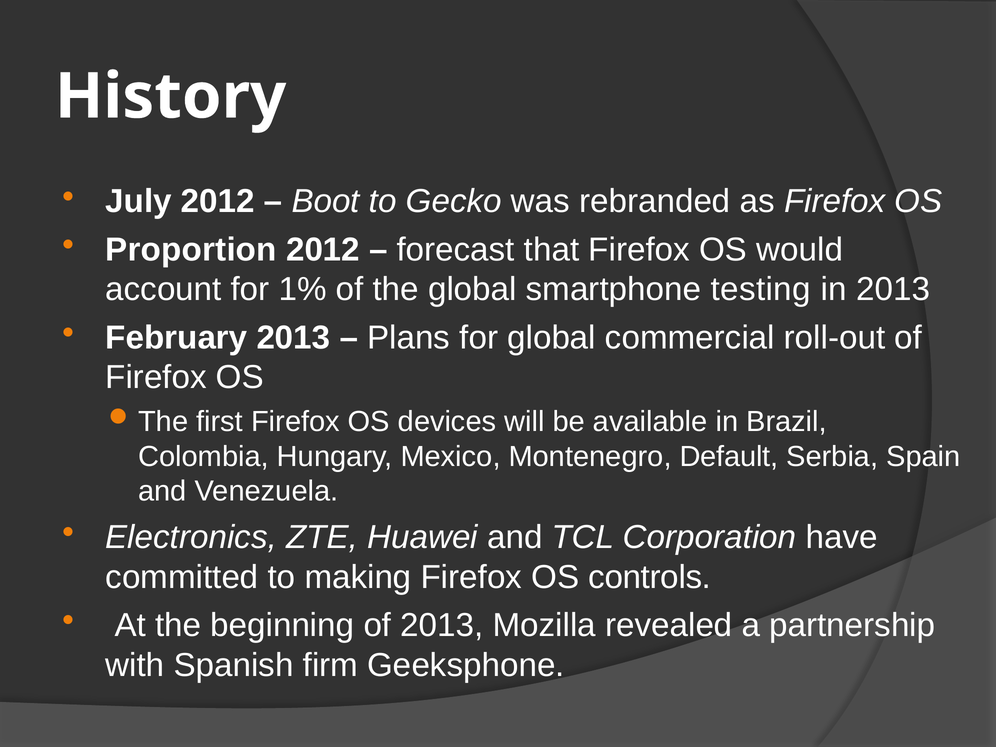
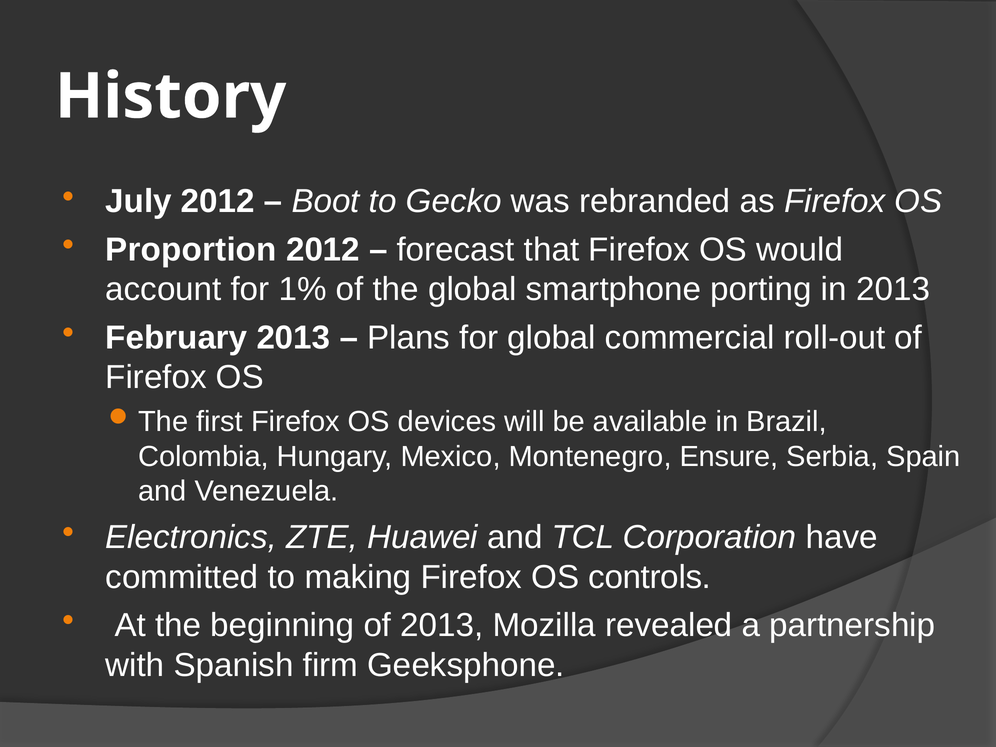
testing: testing -> porting
Default: Default -> Ensure
